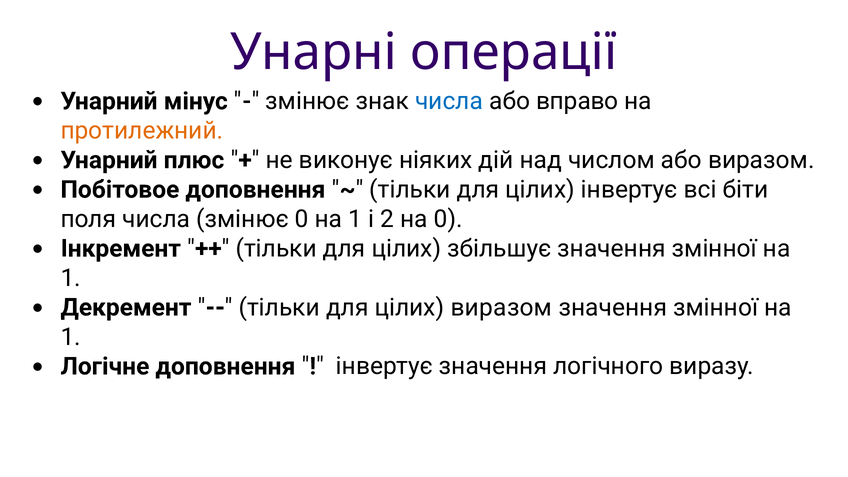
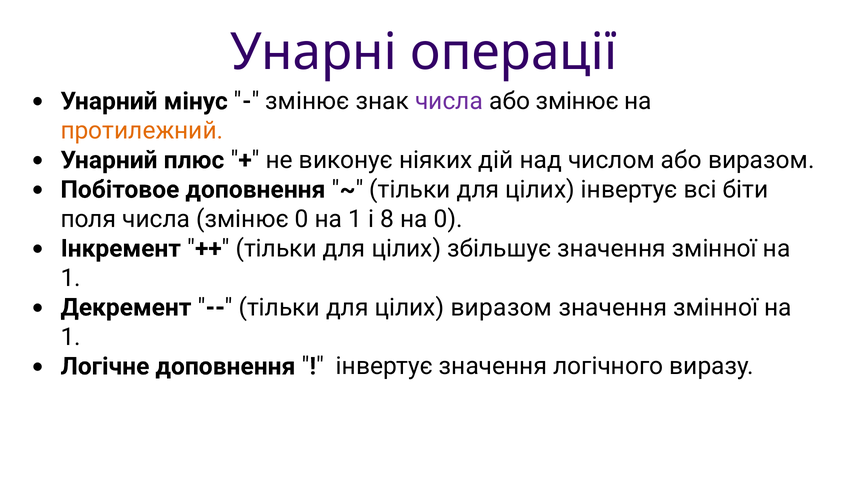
числа at (449, 101) colour: blue -> purple
або вправо: вправо -> змінює
2: 2 -> 8
